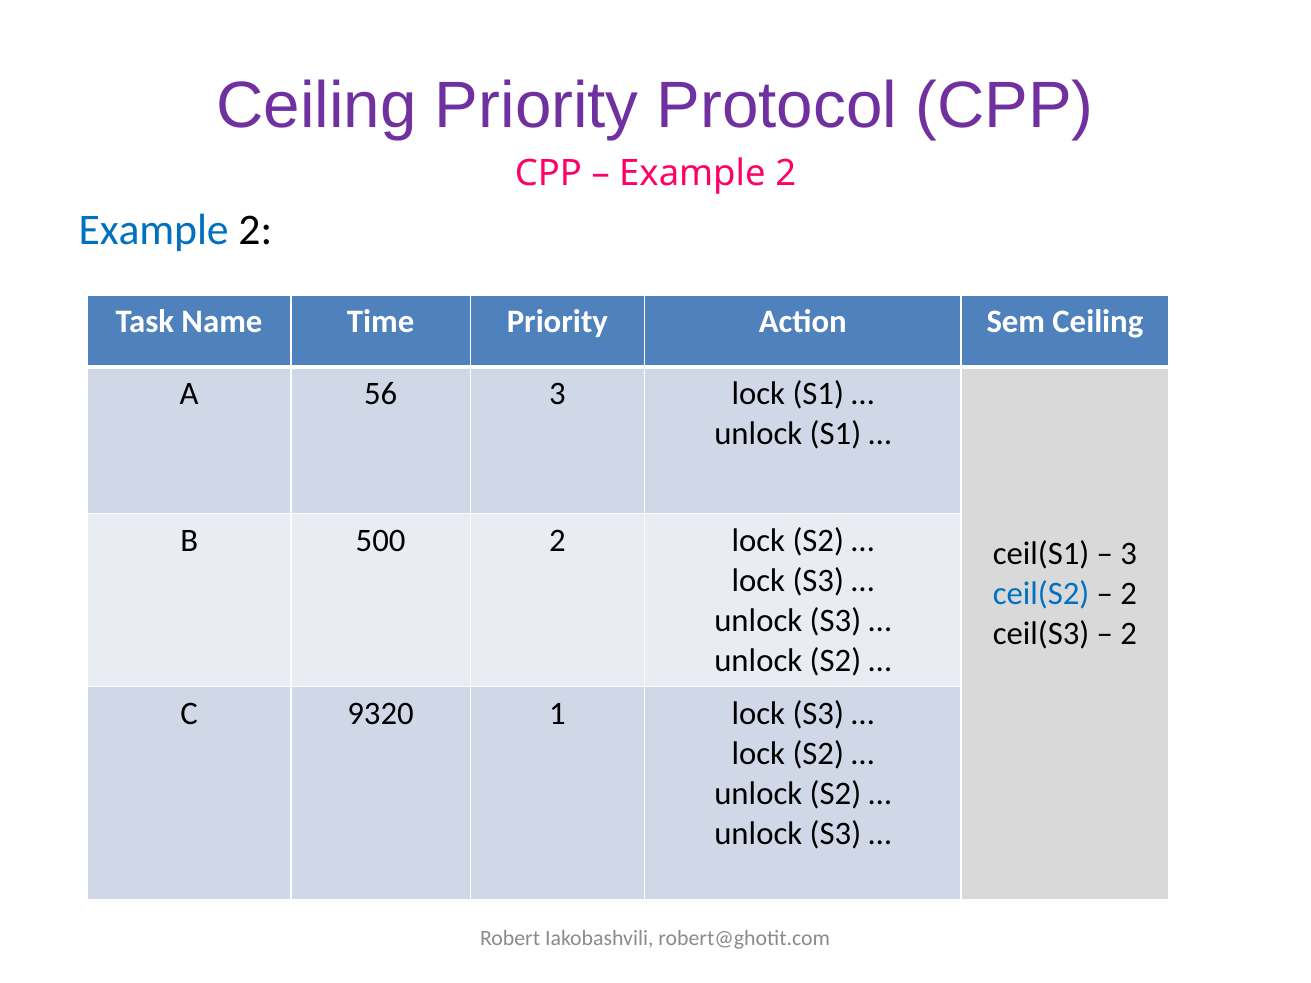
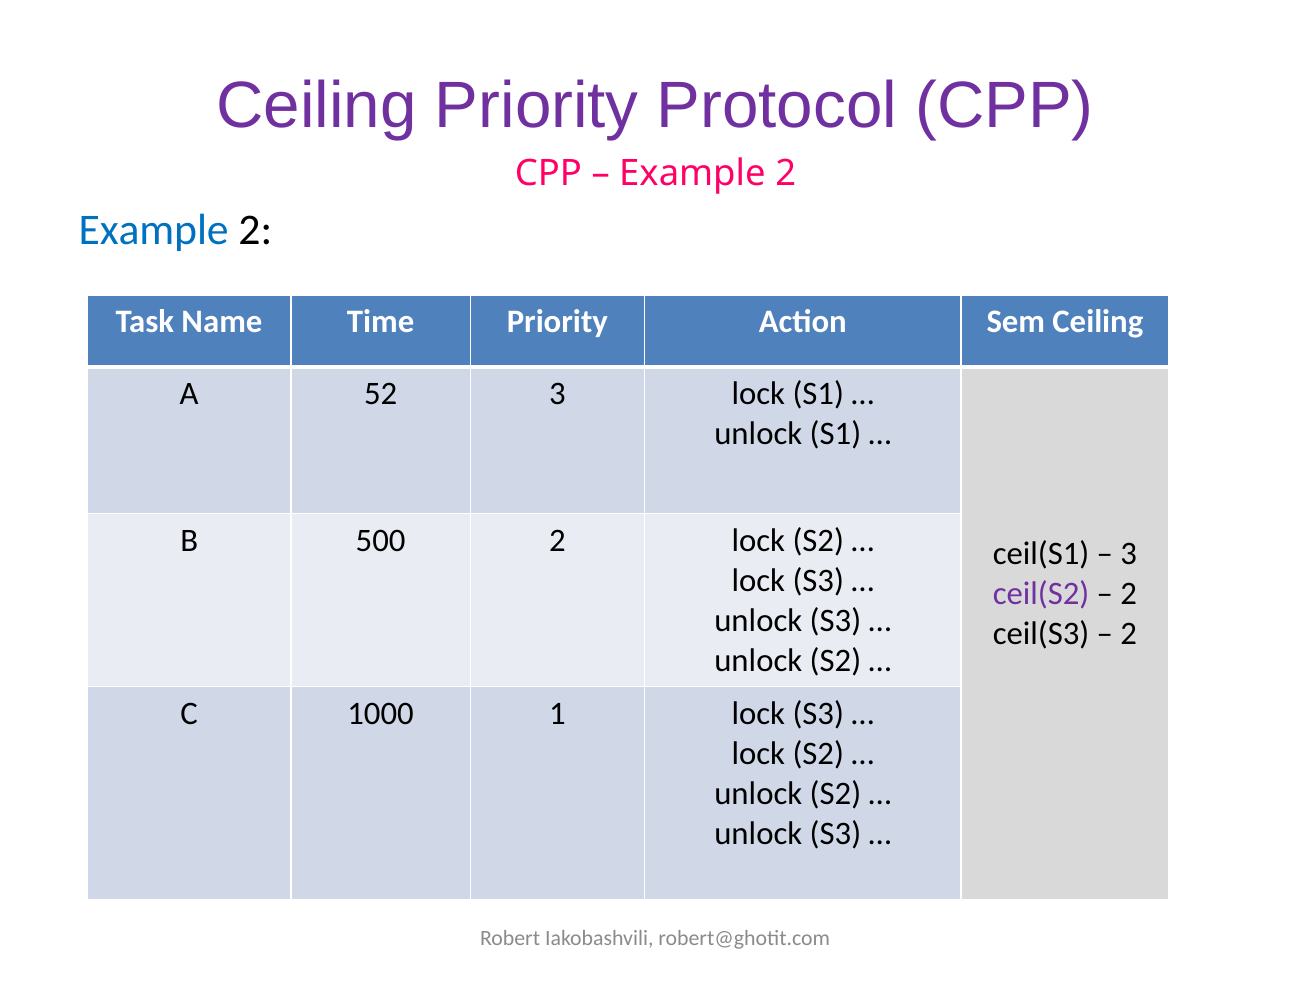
56: 56 -> 52
ceil(S2 colour: blue -> purple
9320: 9320 -> 1000
